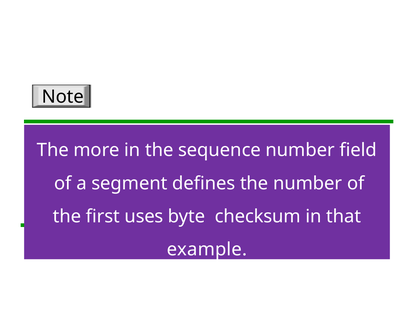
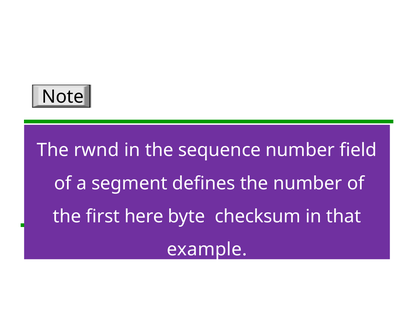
more: more -> rwnd
uses: uses -> here
